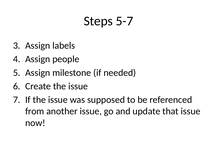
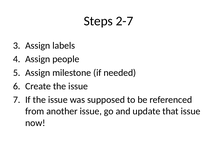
5-7: 5-7 -> 2-7
